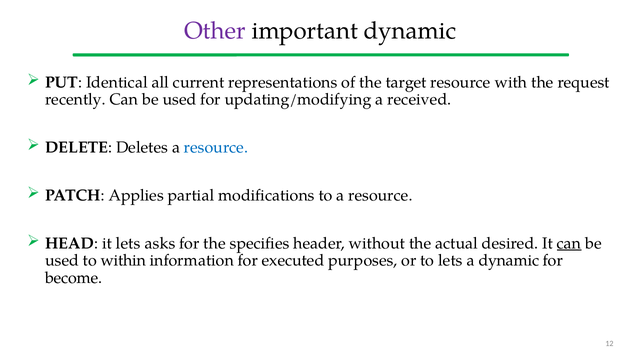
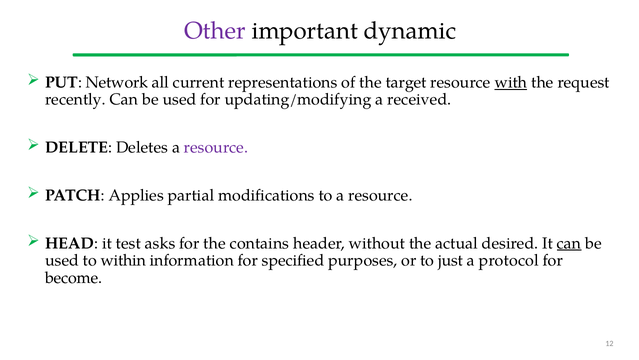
Identical: Identical -> Network
with underline: none -> present
resource at (216, 147) colour: blue -> purple
it lets: lets -> test
specifies: specifies -> contains
executed: executed -> specified
to lets: lets -> just
a dynamic: dynamic -> protocol
